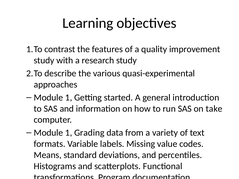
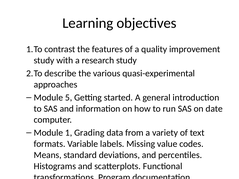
1 at (69, 98): 1 -> 5
take: take -> date
